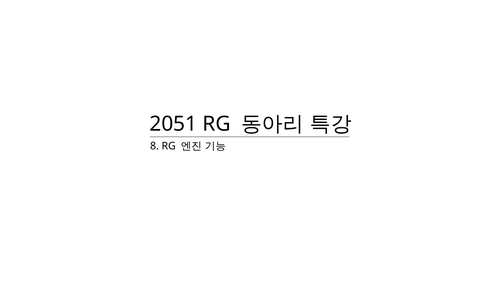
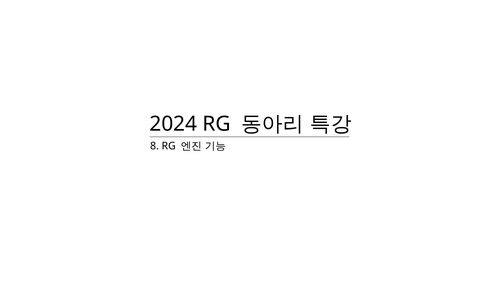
2051: 2051 -> 2024
